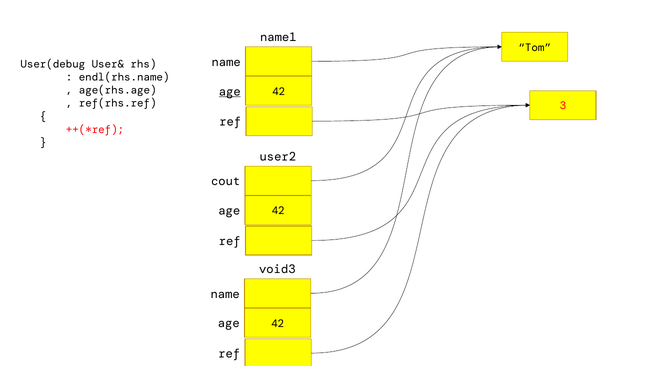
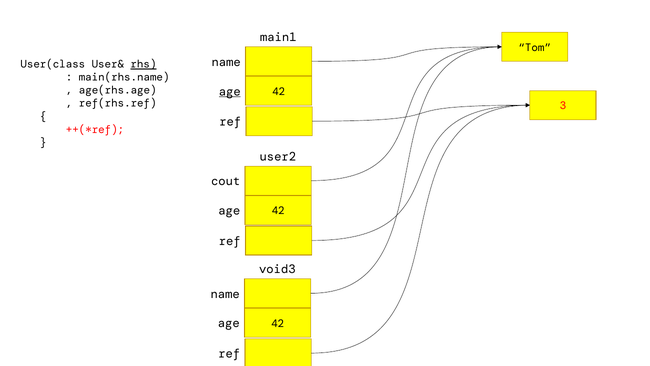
name1: name1 -> main1
User(debug: User(debug -> User(class
rhs underline: none -> present
endl(rhs.name: endl(rhs.name -> main(rhs.name
